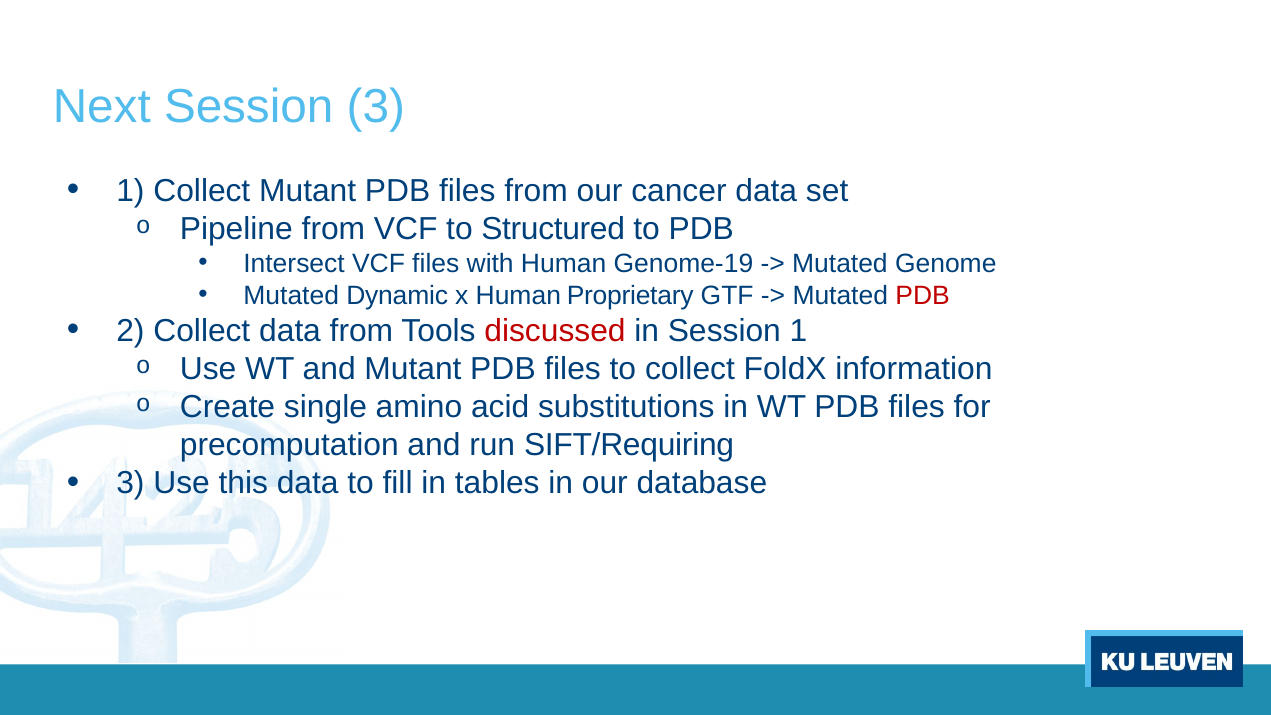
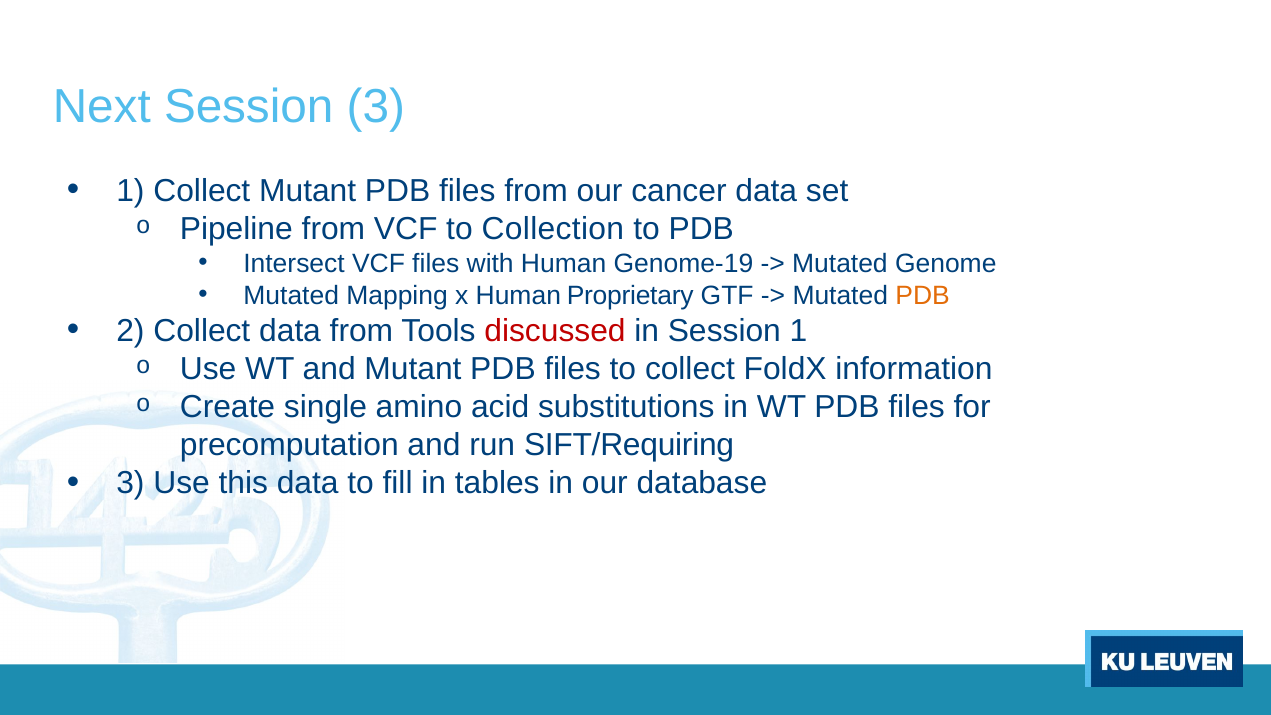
Structured: Structured -> Collection
Dynamic: Dynamic -> Mapping
PDB at (923, 295) colour: red -> orange
